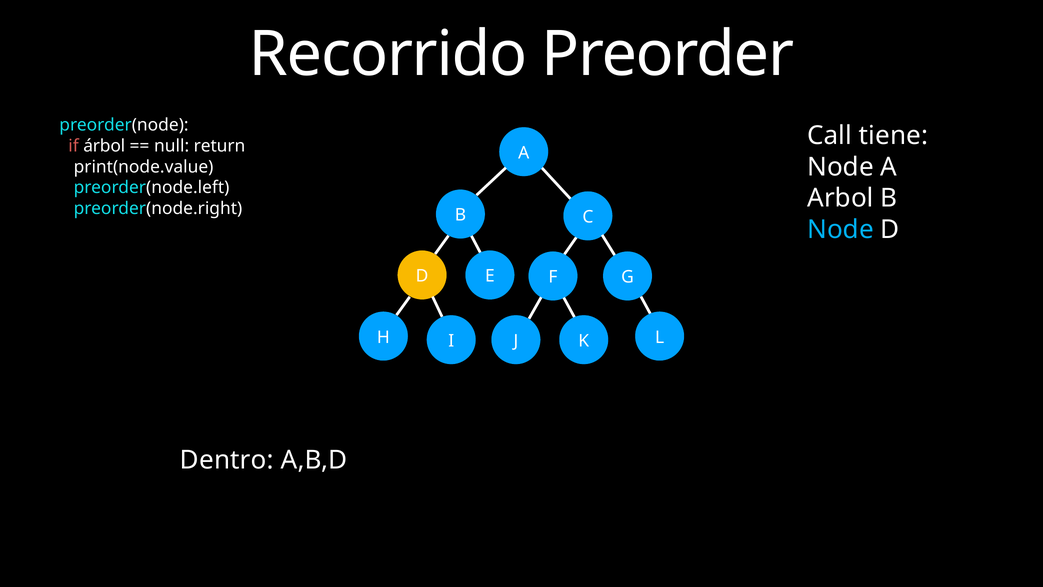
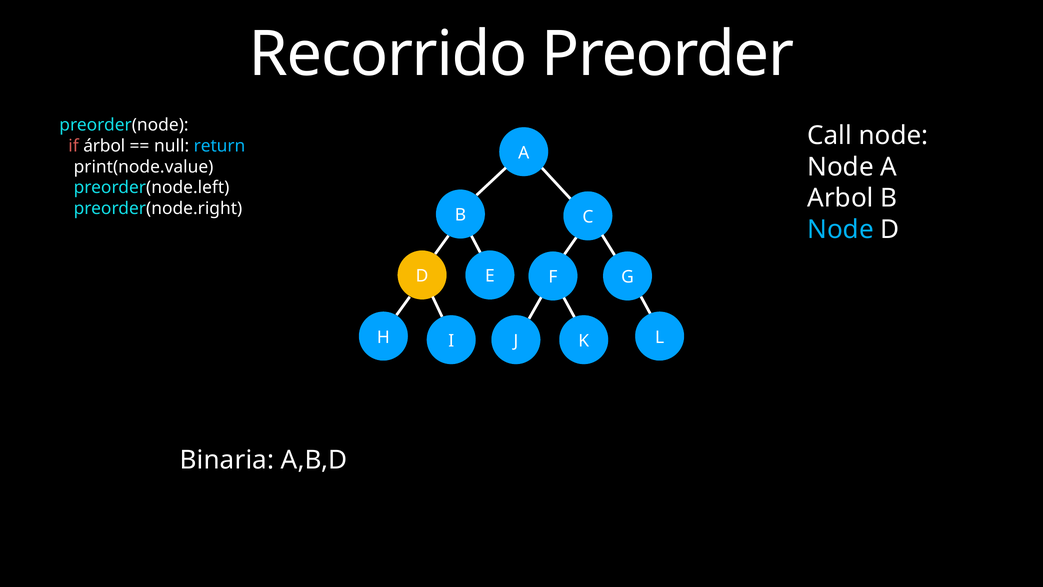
Call tiene: tiene -> node
return colour: white -> light blue
Dentro: Dentro -> Binaria
